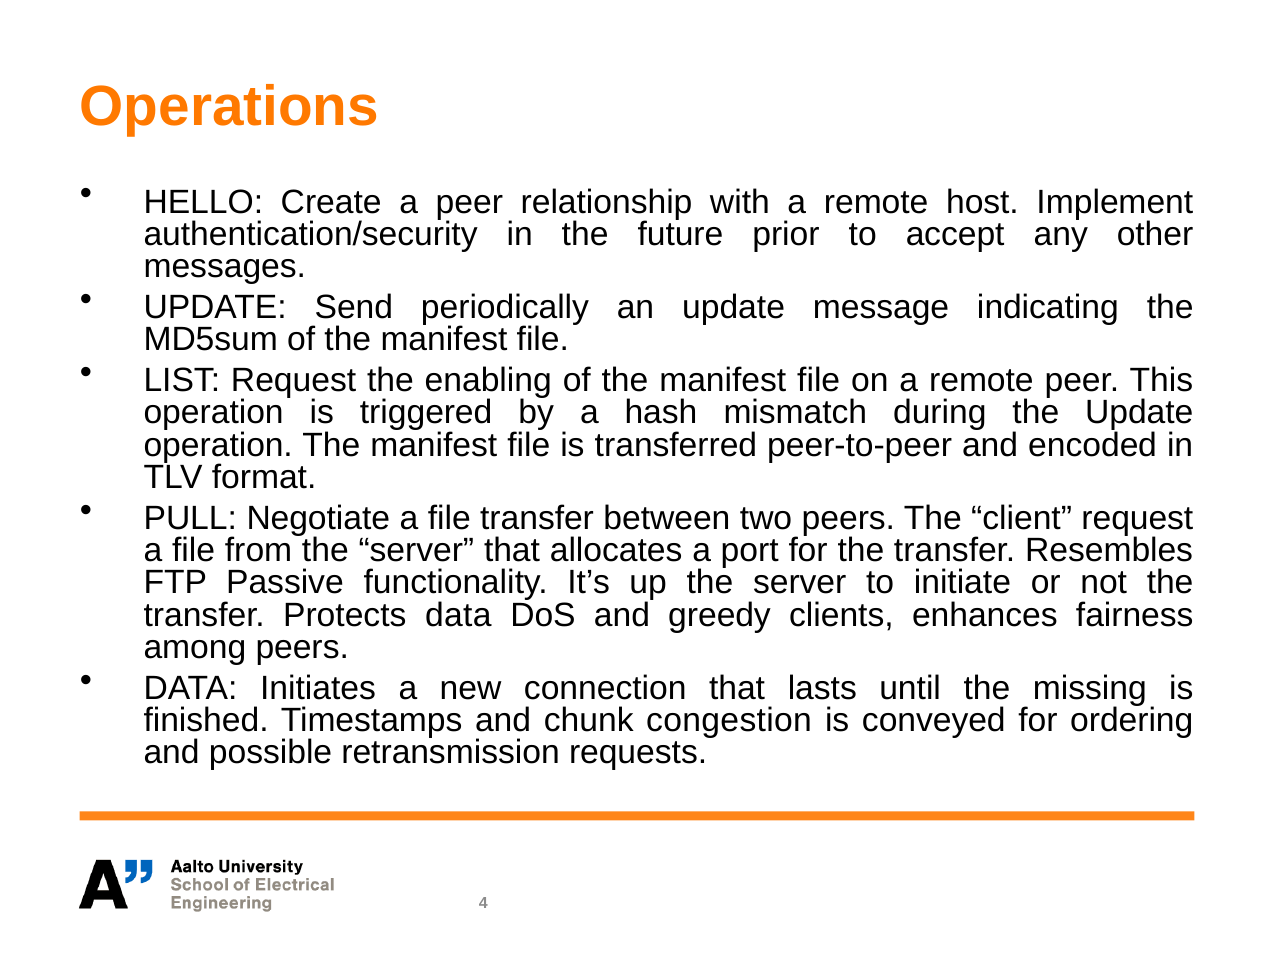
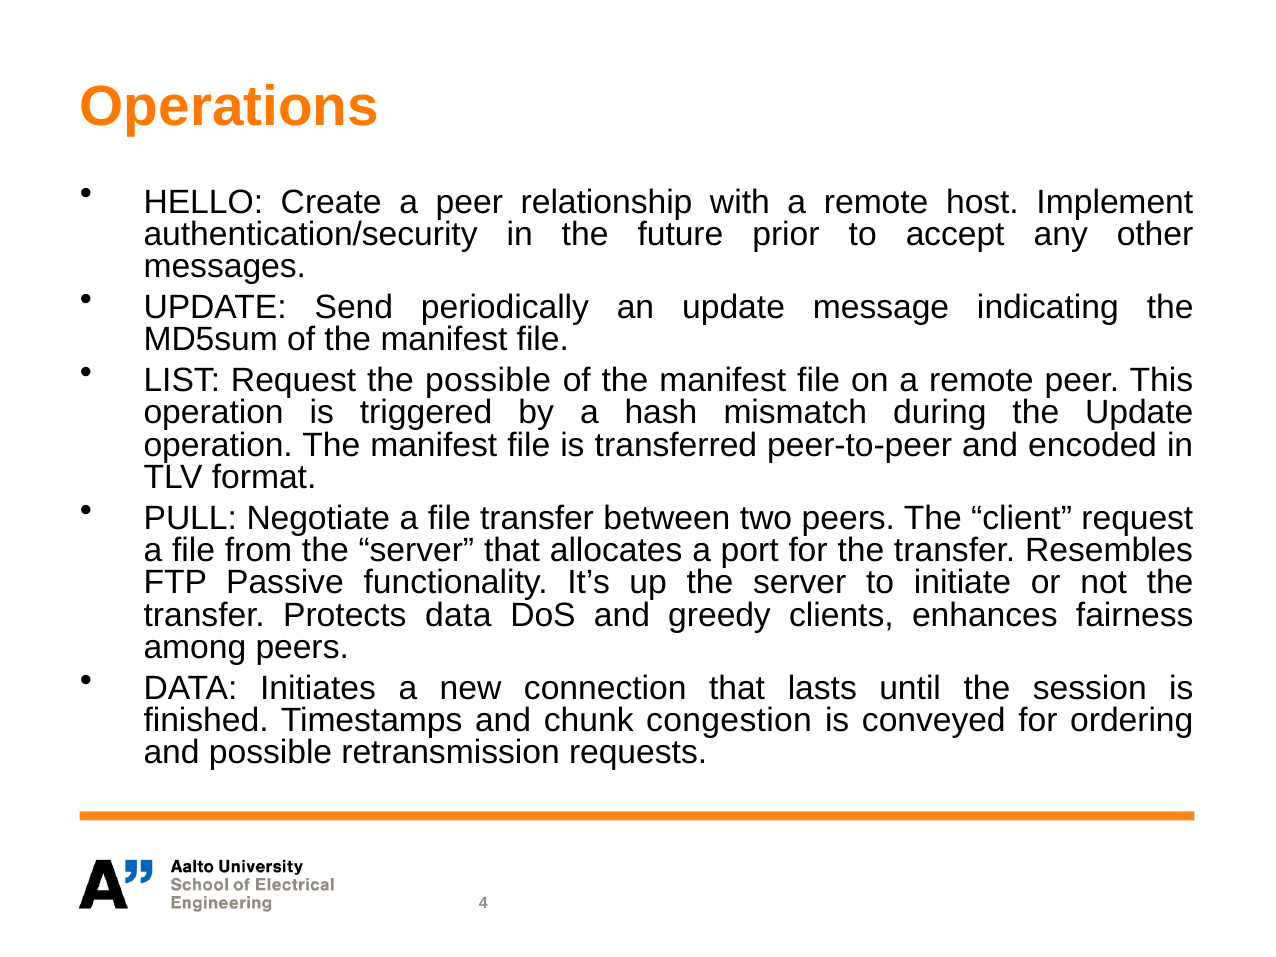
the enabling: enabling -> possible
missing: missing -> session
